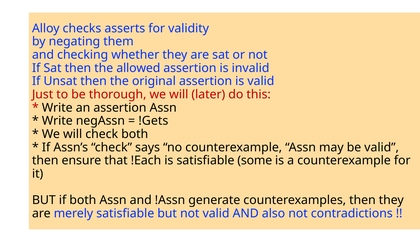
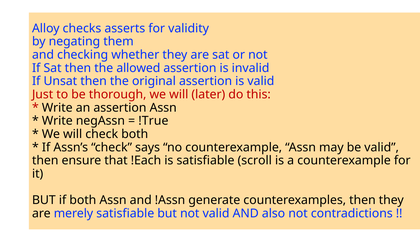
!Gets: !Gets -> !True
some: some -> scroll
